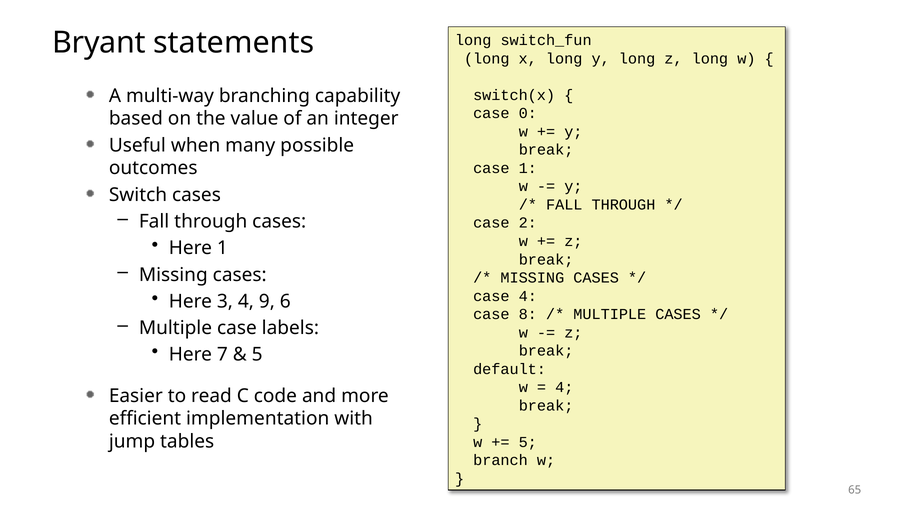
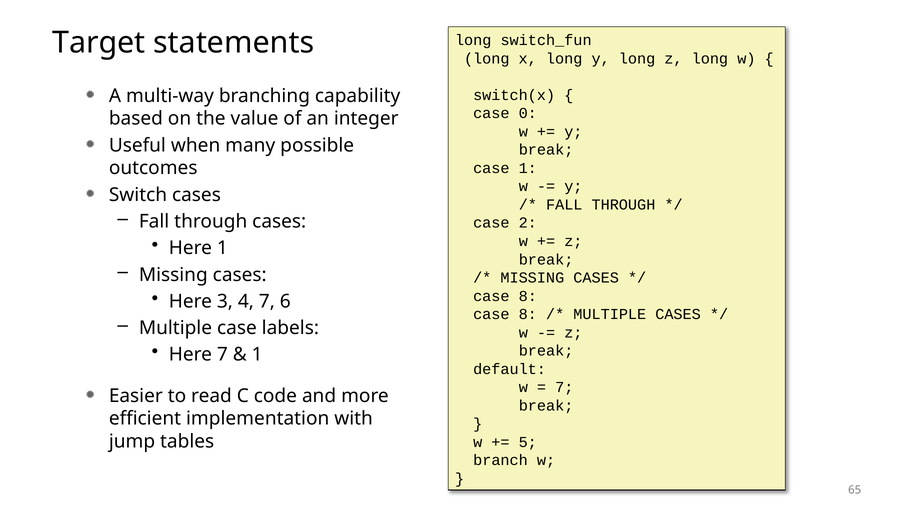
Bryant: Bryant -> Target
4 at (528, 296): 4 -> 8
4 9: 9 -> 7
5 at (257, 355): 5 -> 1
4 at (564, 387): 4 -> 7
